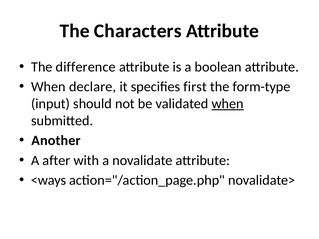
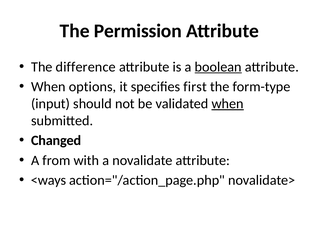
Characters: Characters -> Permission
boolean underline: none -> present
declare: declare -> options
Another: Another -> Changed
after: after -> from
